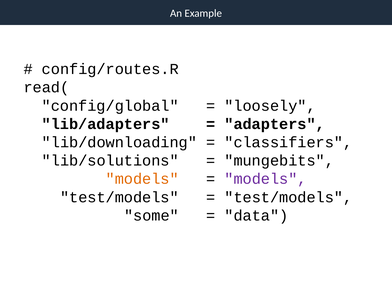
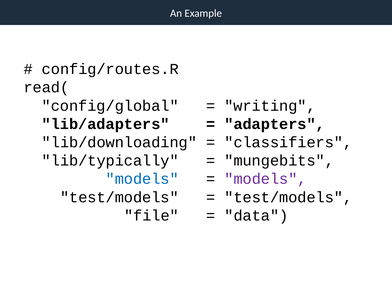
loosely: loosely -> writing
lib/solutions: lib/solutions -> lib/typically
models at (142, 179) colour: orange -> blue
some: some -> file
